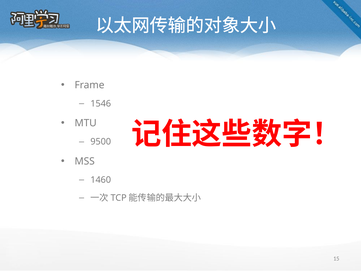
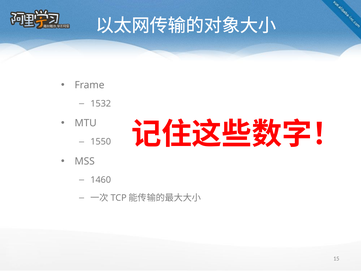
1546: 1546 -> 1532
9500: 9500 -> 1550
